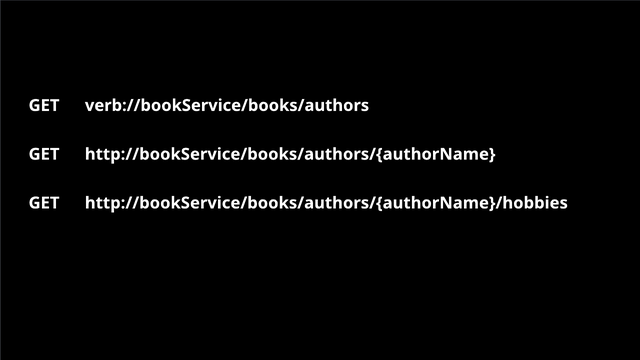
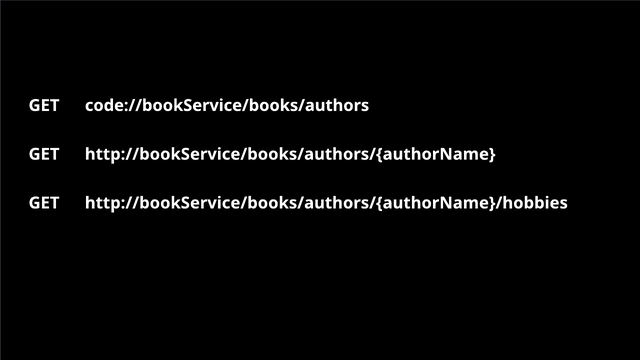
verb://bookService/books/authors: verb://bookService/books/authors -> code://bookService/books/authors
